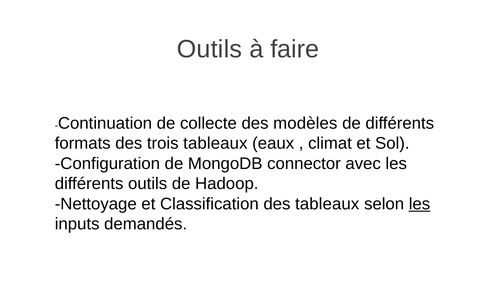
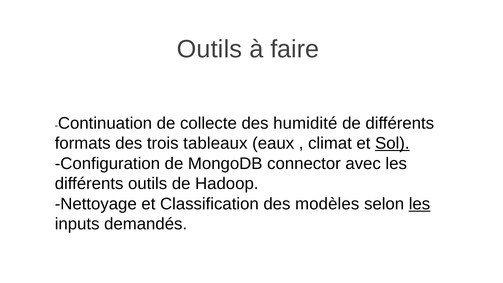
modèles: modèles -> humidité
Sol underline: none -> present
des tableaux: tableaux -> modèles
